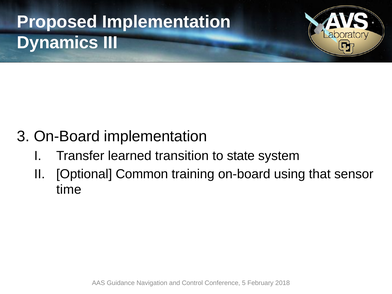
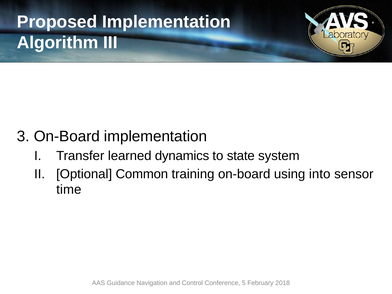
Dynamics: Dynamics -> Algorithm
transition: transition -> dynamics
that: that -> into
